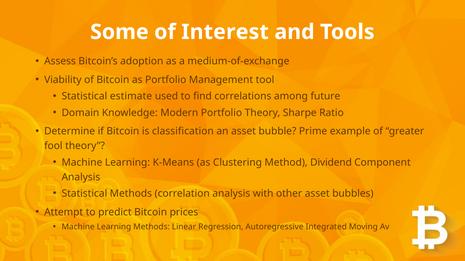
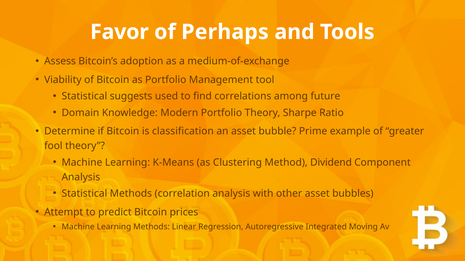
Some: Some -> Favor
Interest: Interest -> Perhaps
estimate: estimate -> suggests
